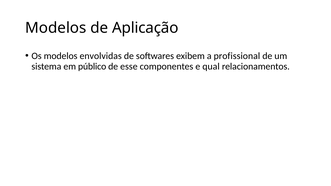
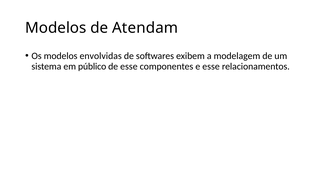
Aplicação: Aplicação -> Atendam
profissional: profissional -> modelagem
e qual: qual -> esse
